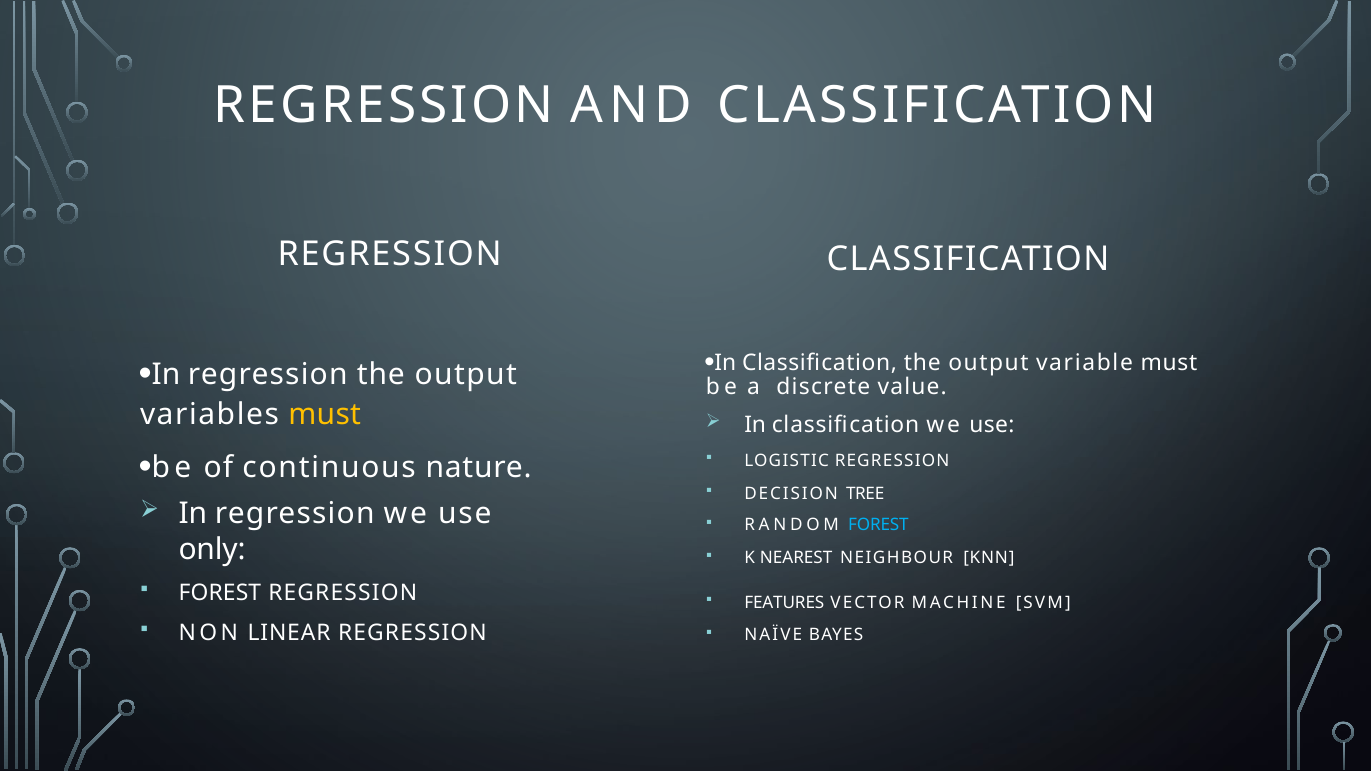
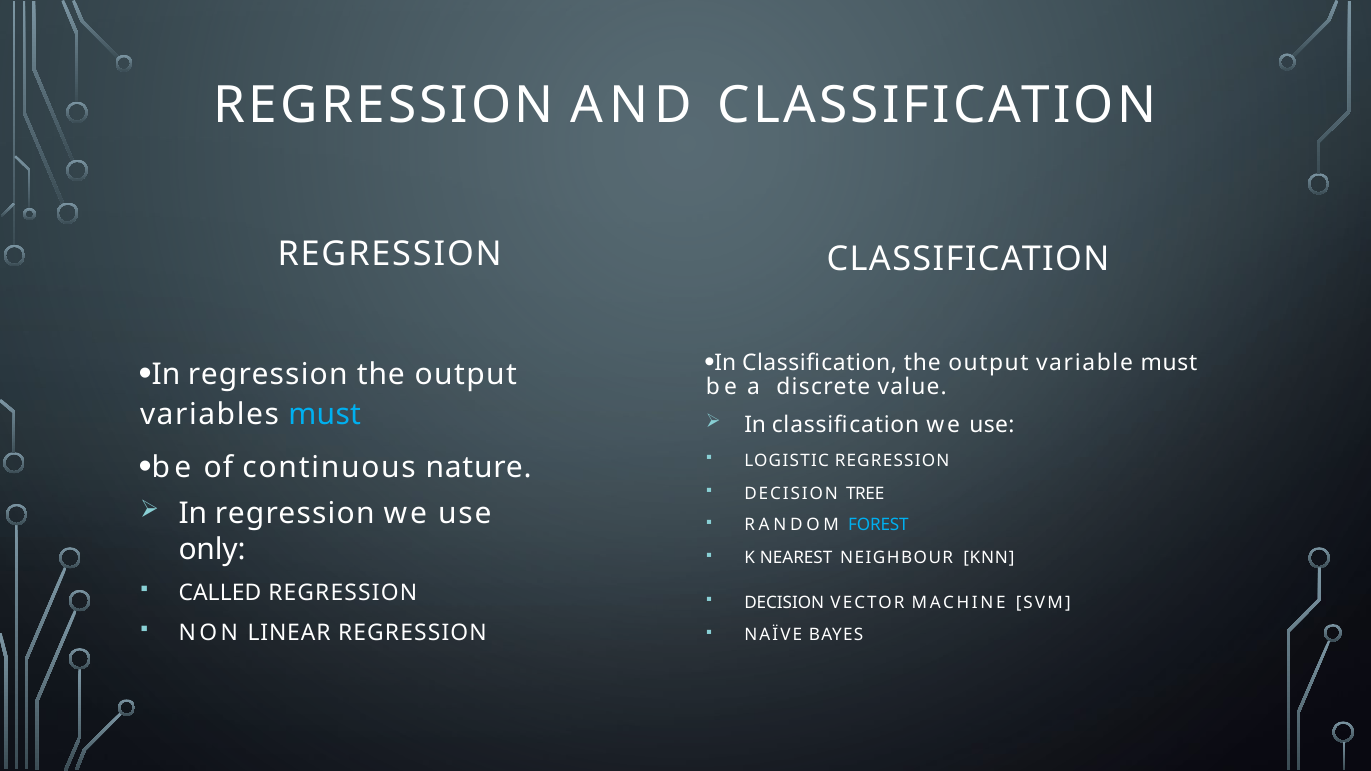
must at (325, 414) colour: yellow -> light blue
FOREST at (220, 593): FOREST -> CALLED
FEATURES at (784, 603): FEATURES -> DECISION
